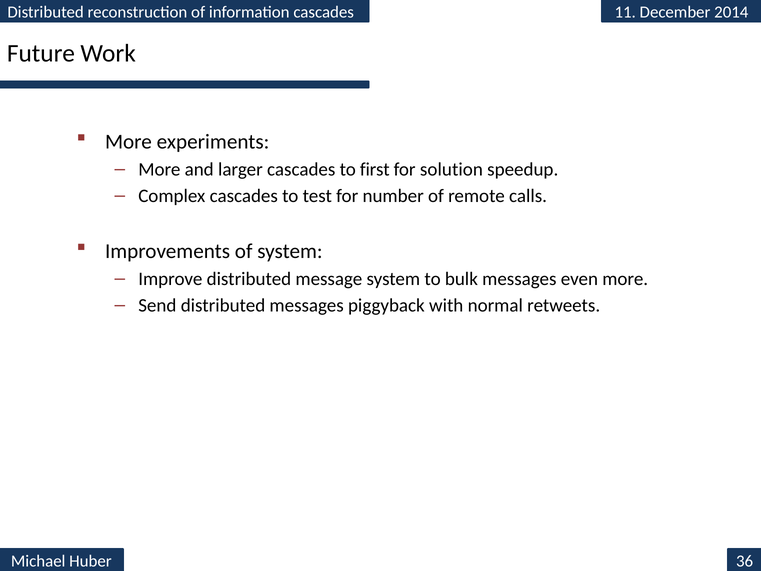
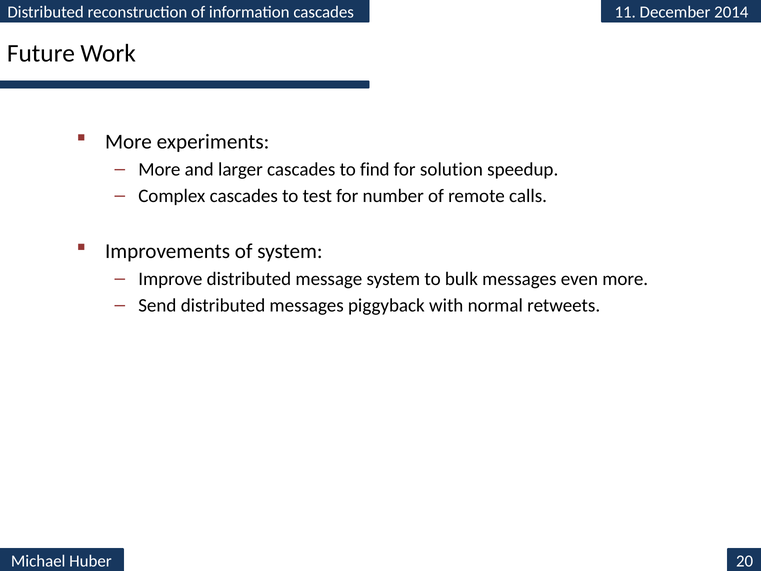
first: first -> find
36: 36 -> 20
